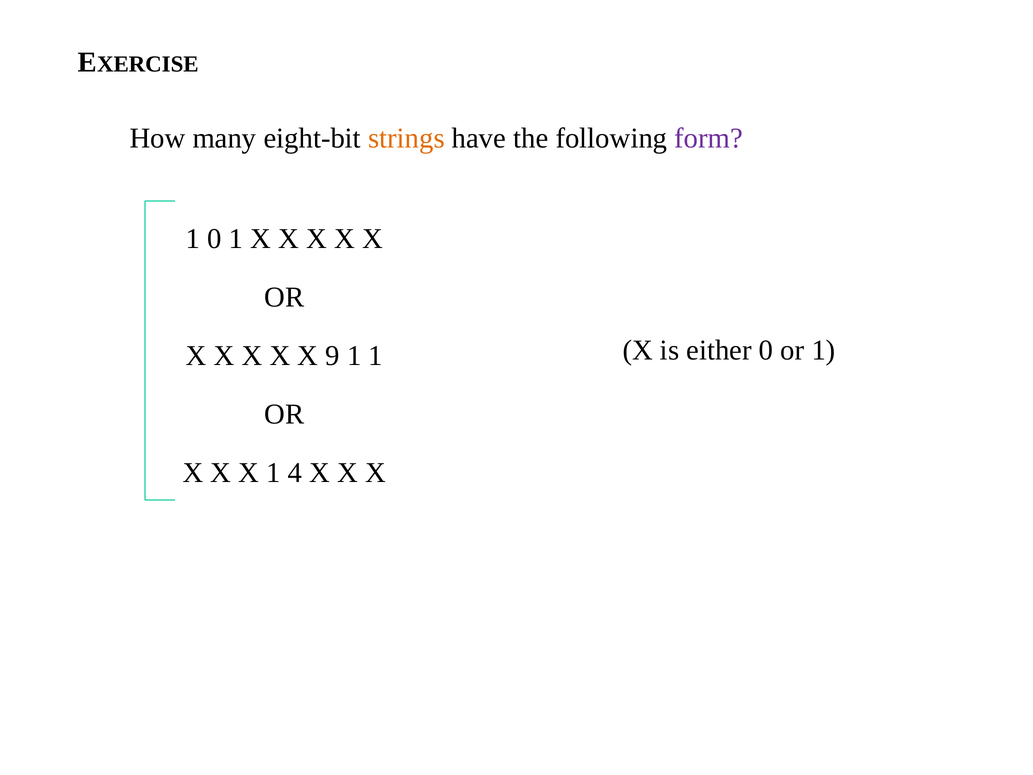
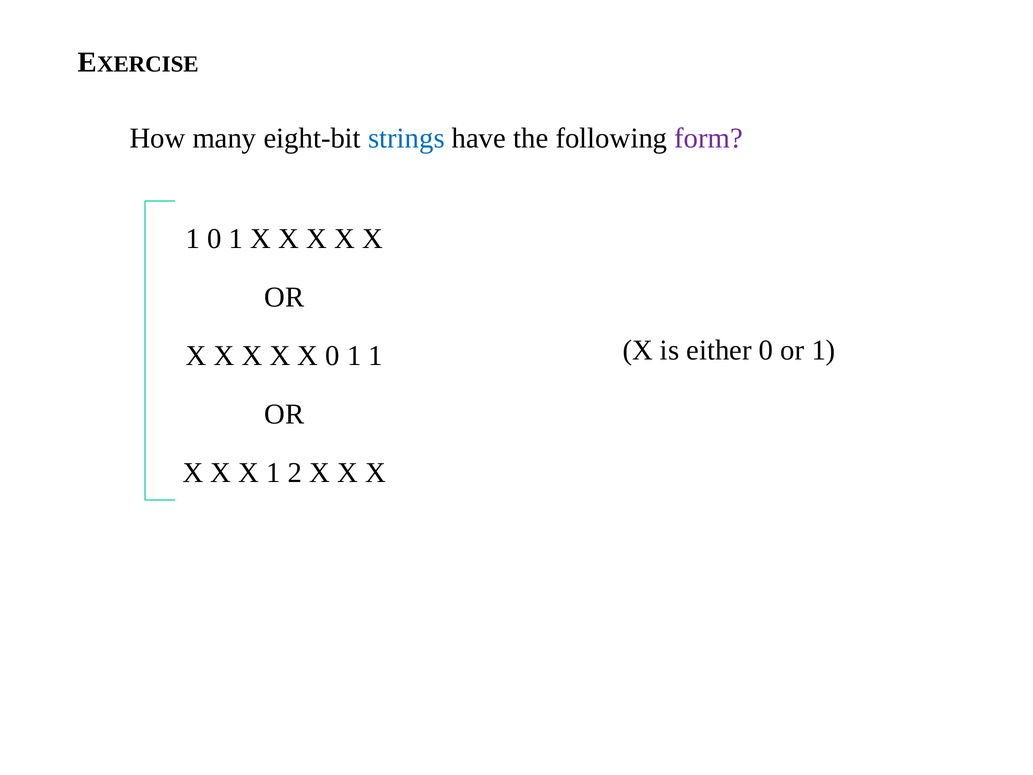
strings colour: orange -> blue
X 9: 9 -> 0
4: 4 -> 2
